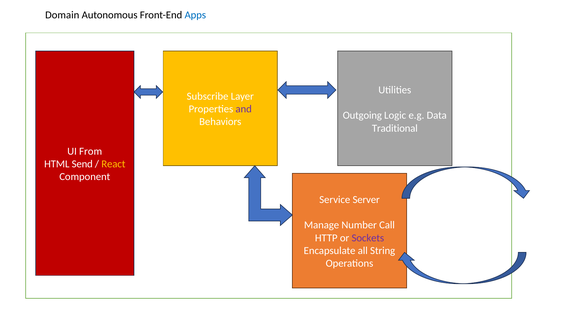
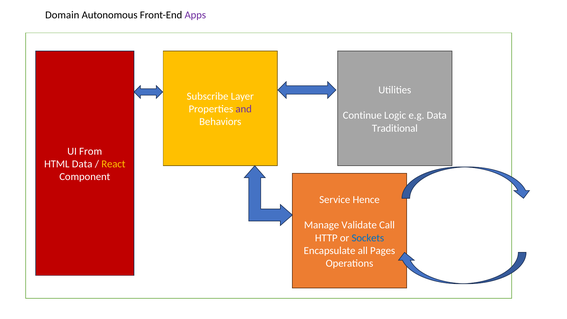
Apps colour: blue -> purple
Outgoing: Outgoing -> Continue
HTML Send: Send -> Data
Server: Server -> Hence
Number: Number -> Validate
Sockets colour: purple -> blue
String: String -> Pages
